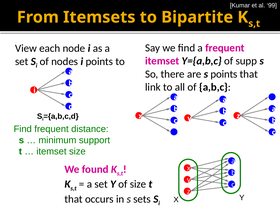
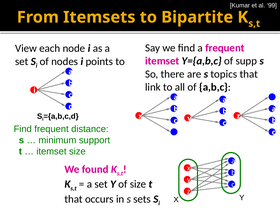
s points: points -> topics
